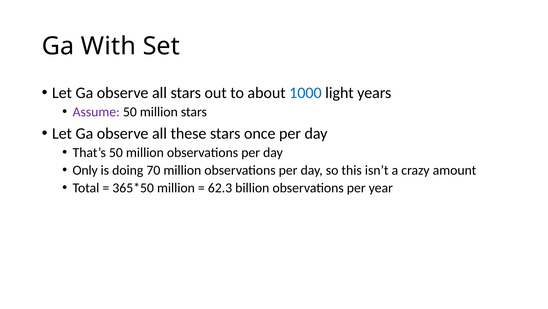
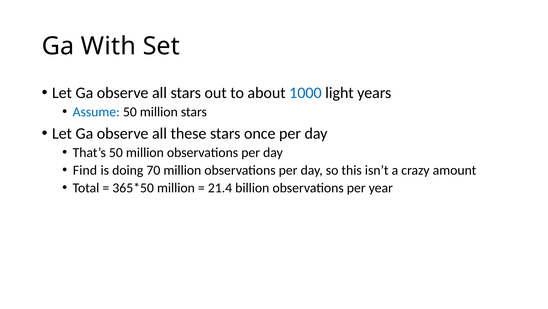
Assume colour: purple -> blue
Only: Only -> Find
62.3: 62.3 -> 21.4
